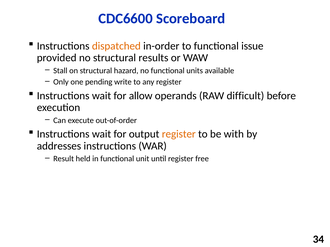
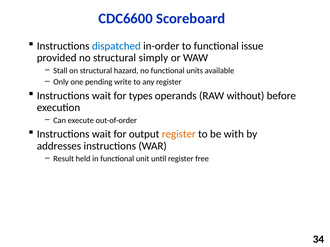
dispatched colour: orange -> blue
results: results -> simply
allow: allow -> types
difficult: difficult -> without
